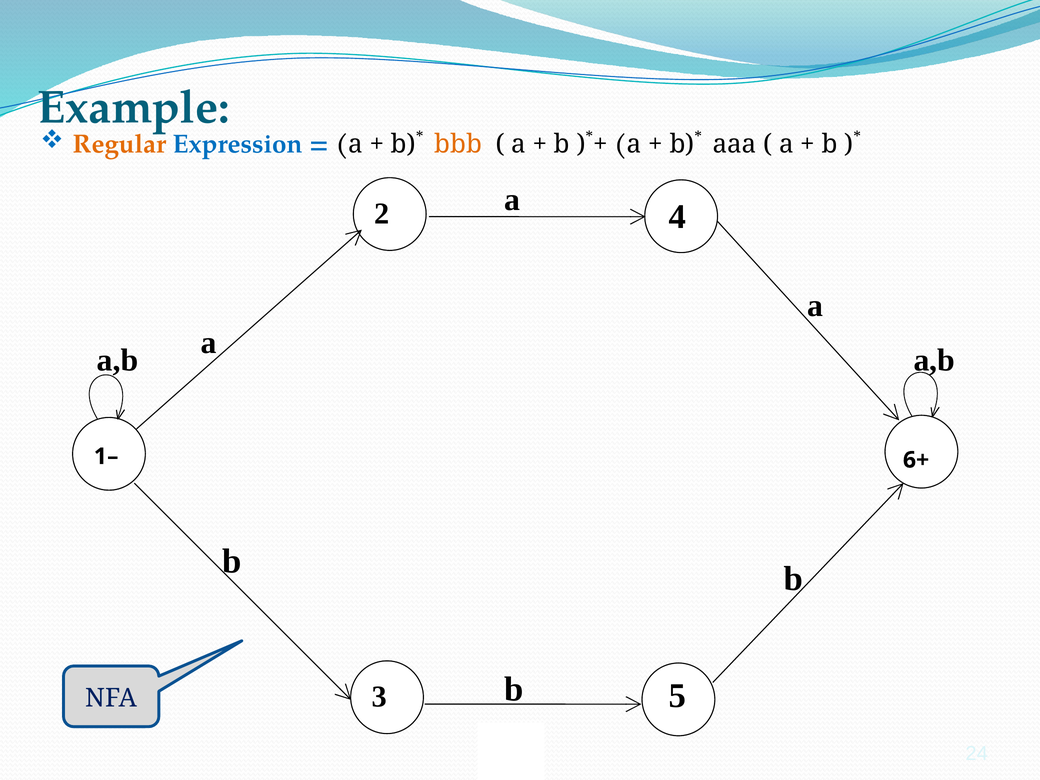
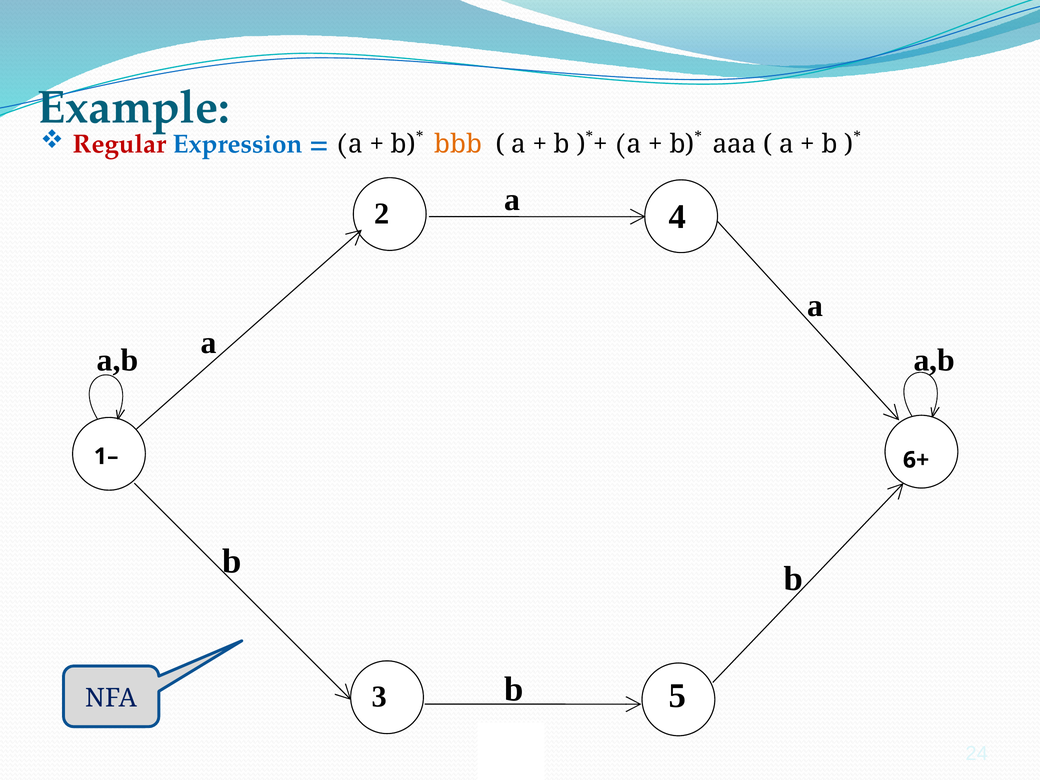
Regular colour: orange -> red
